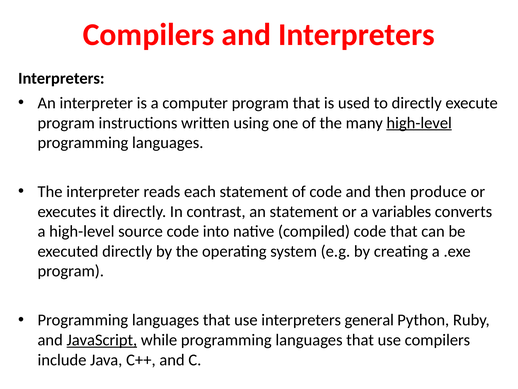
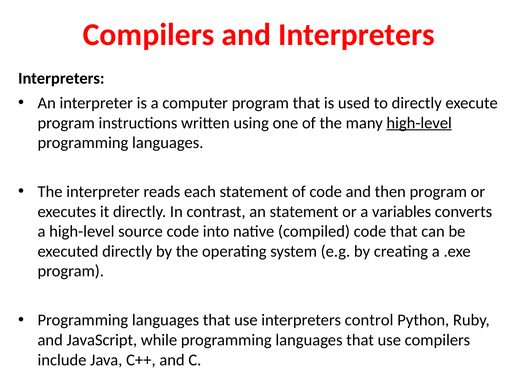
then produce: produce -> program
general: general -> control
JavaScript underline: present -> none
